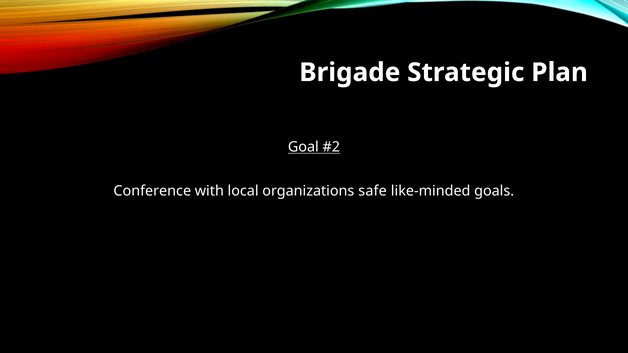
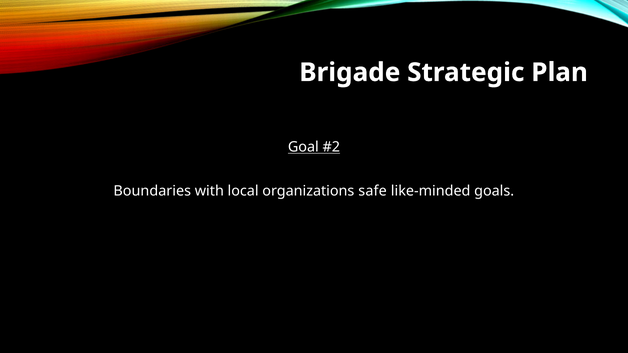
Conference: Conference -> Boundaries
